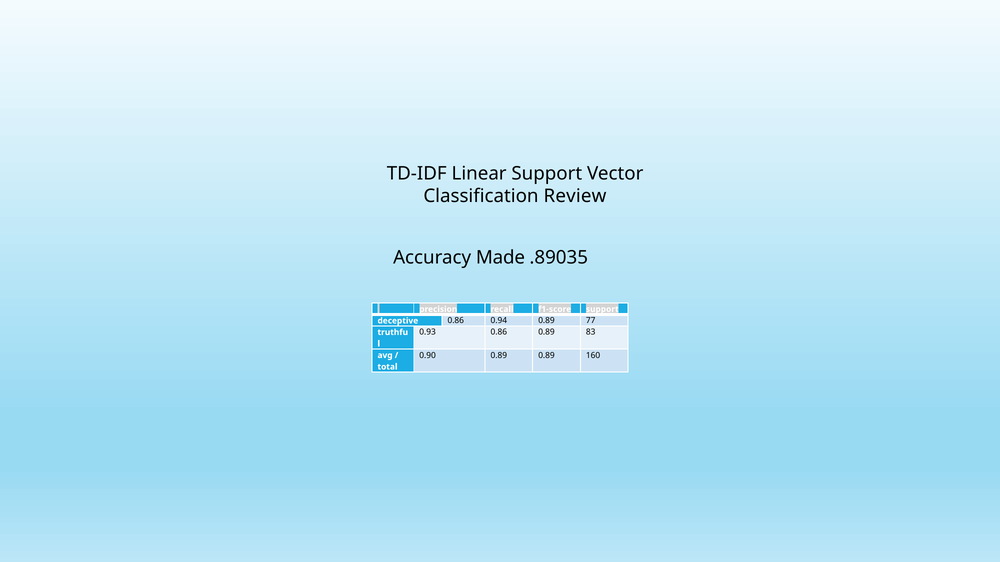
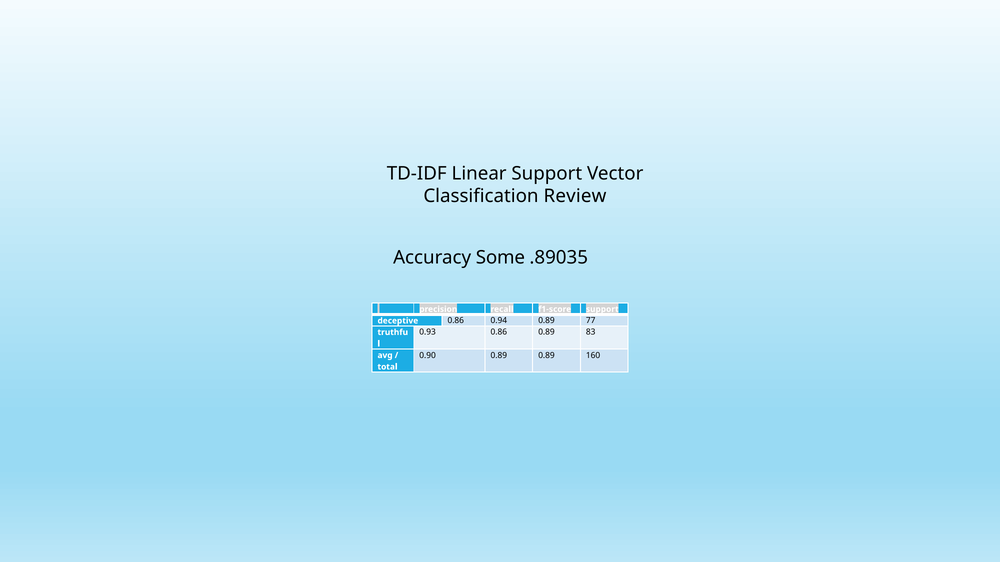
Made: Made -> Some
